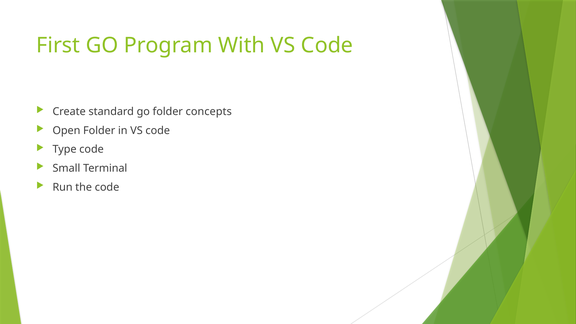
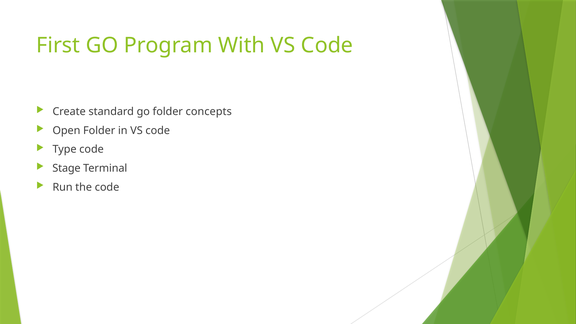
Small: Small -> Stage
